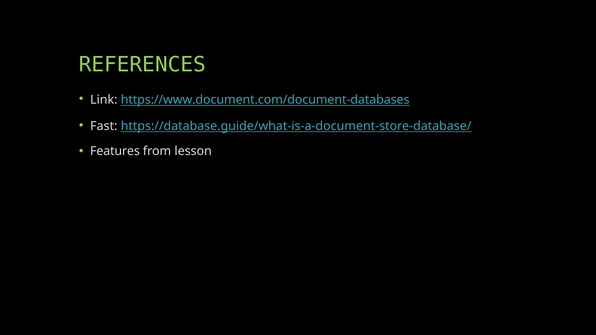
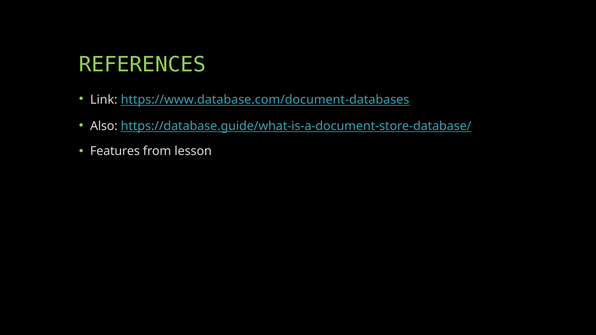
https://www.document.com/document-databases: https://www.document.com/document-databases -> https://www.database.com/document-databases
Fast: Fast -> Also
